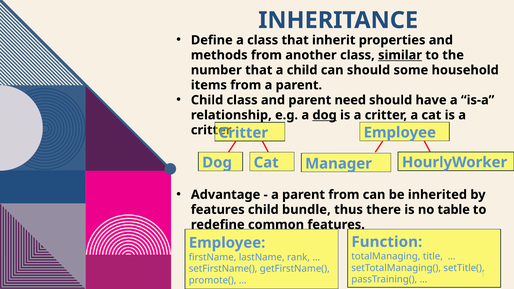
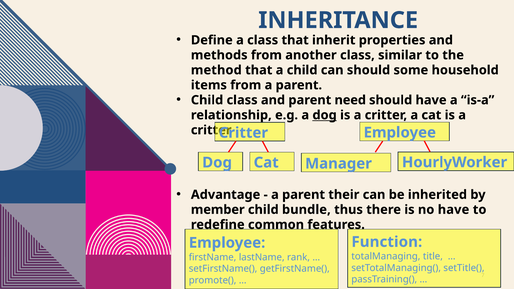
similar underline: present -> none
number: number -> method
parent from: from -> their
features at (218, 210): features -> member
no table: table -> have
